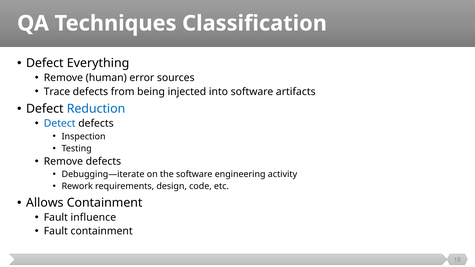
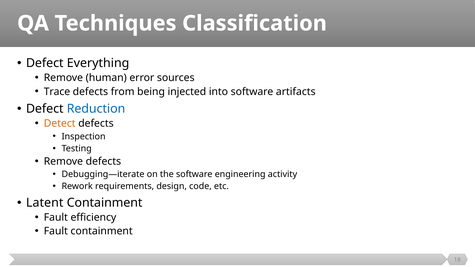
Detect colour: blue -> orange
Allows: Allows -> Latent
influence: influence -> efficiency
